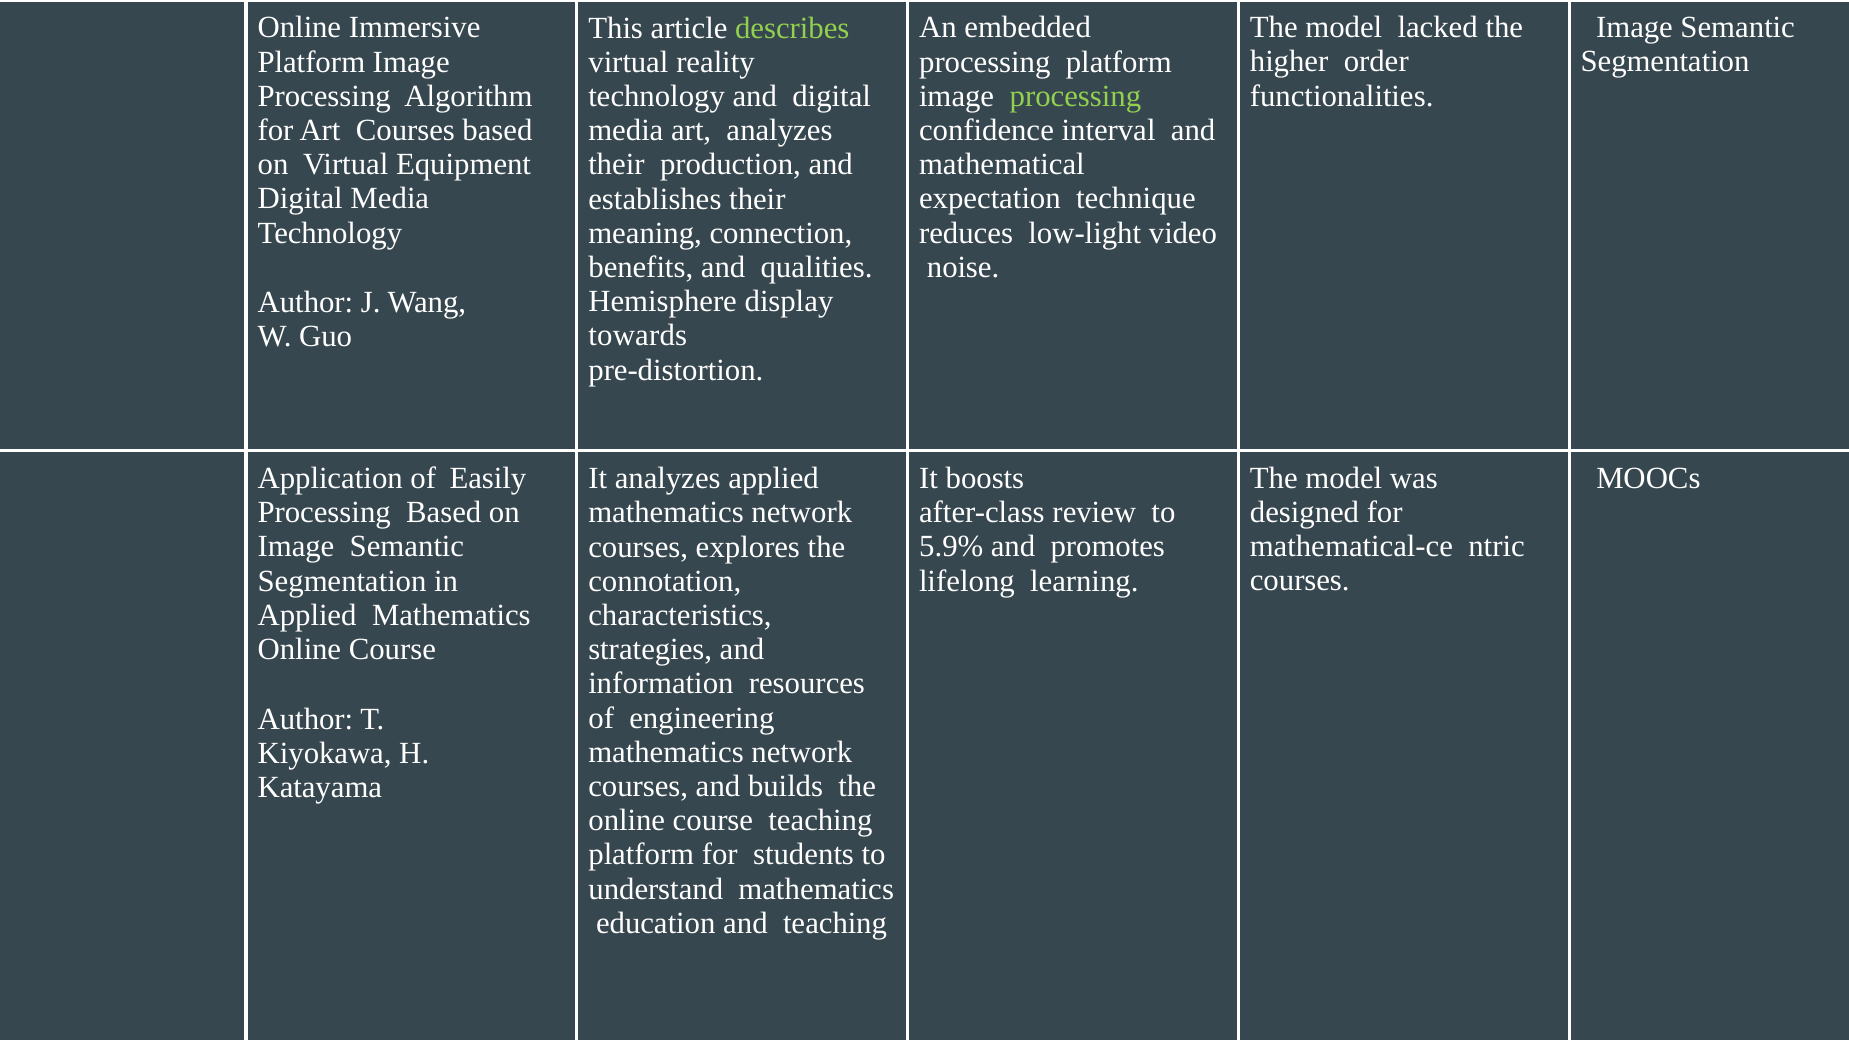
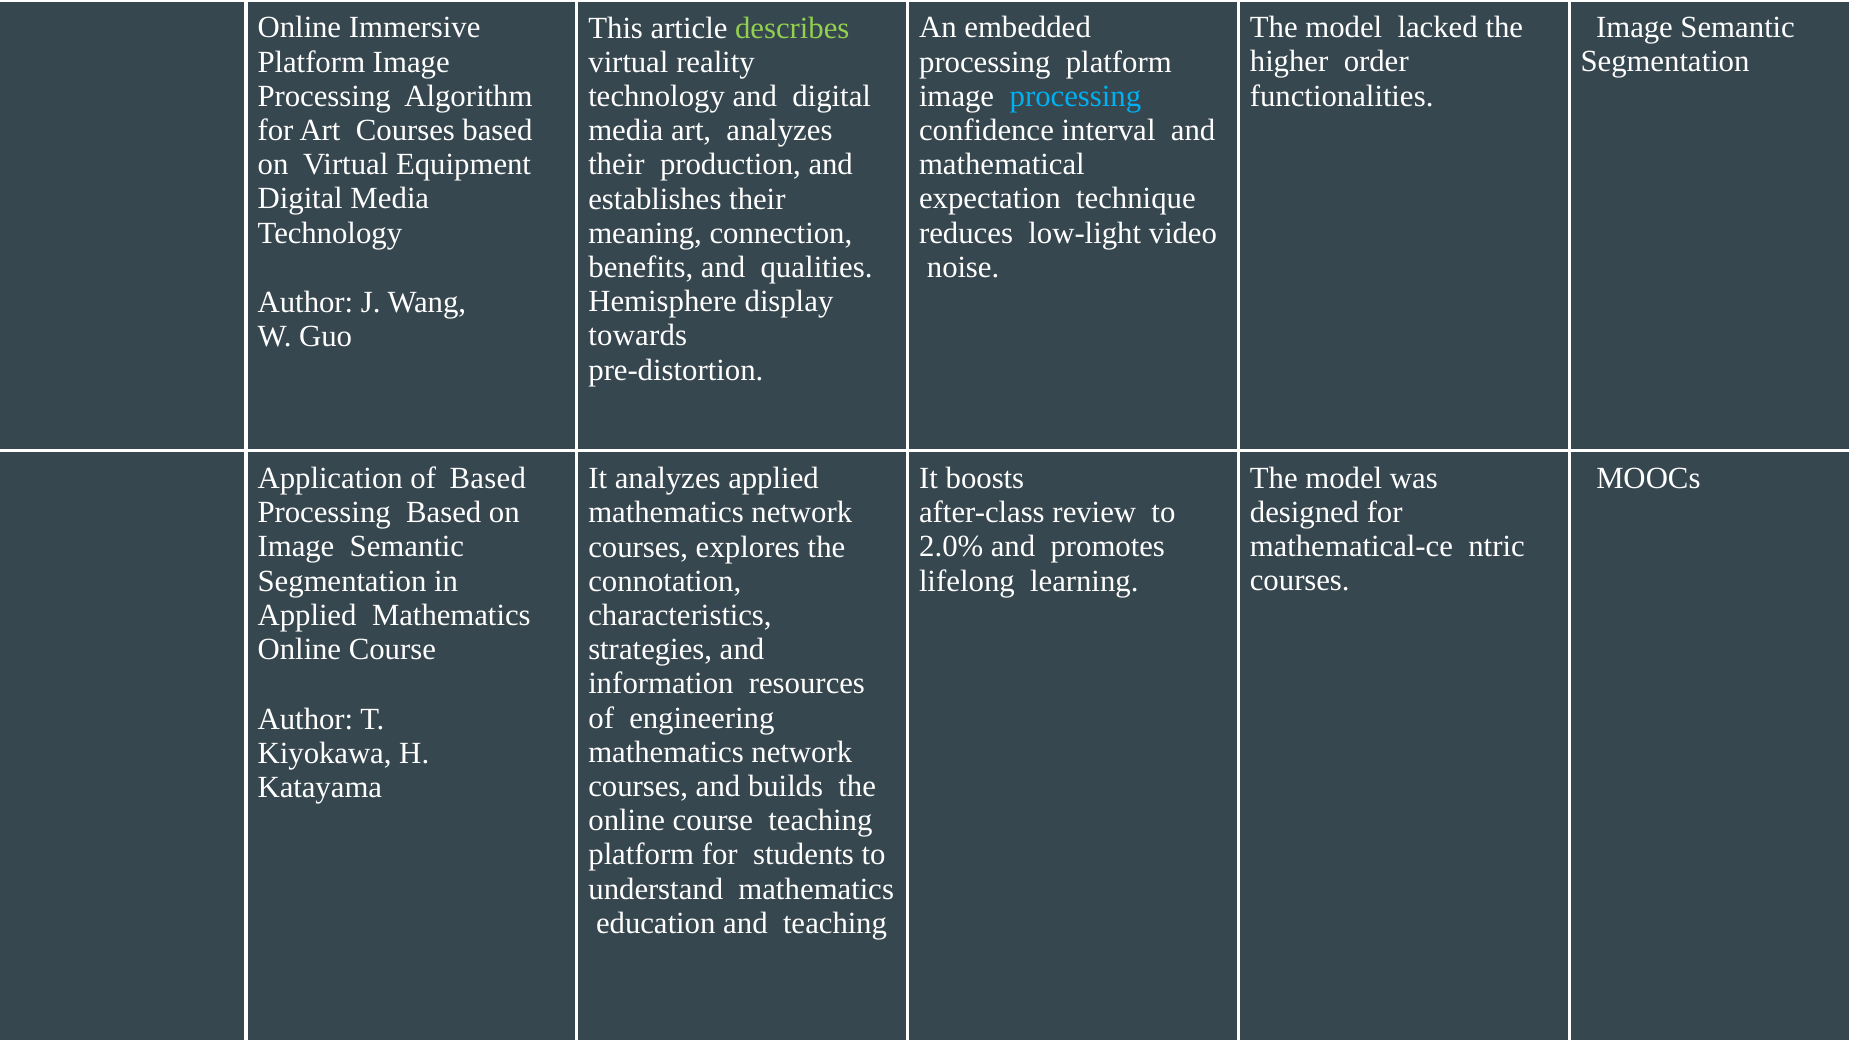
processing at (1075, 96) colour: light green -> light blue
of Easily: Easily -> Based
5.9%: 5.9% -> 2.0%
